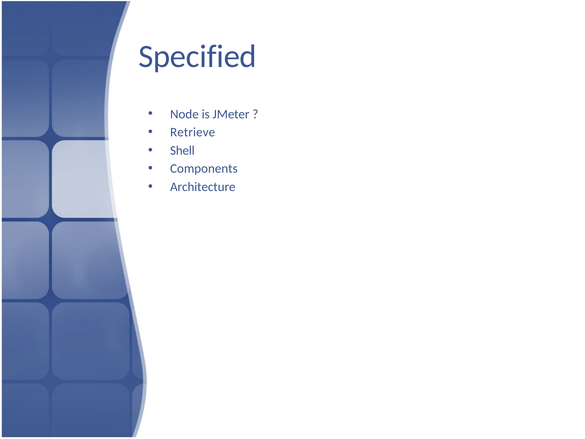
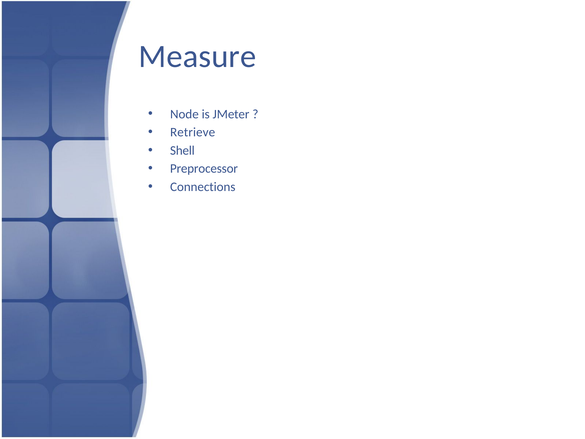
Specified: Specified -> Measure
Components: Components -> Preprocessor
Architecture: Architecture -> Connections
